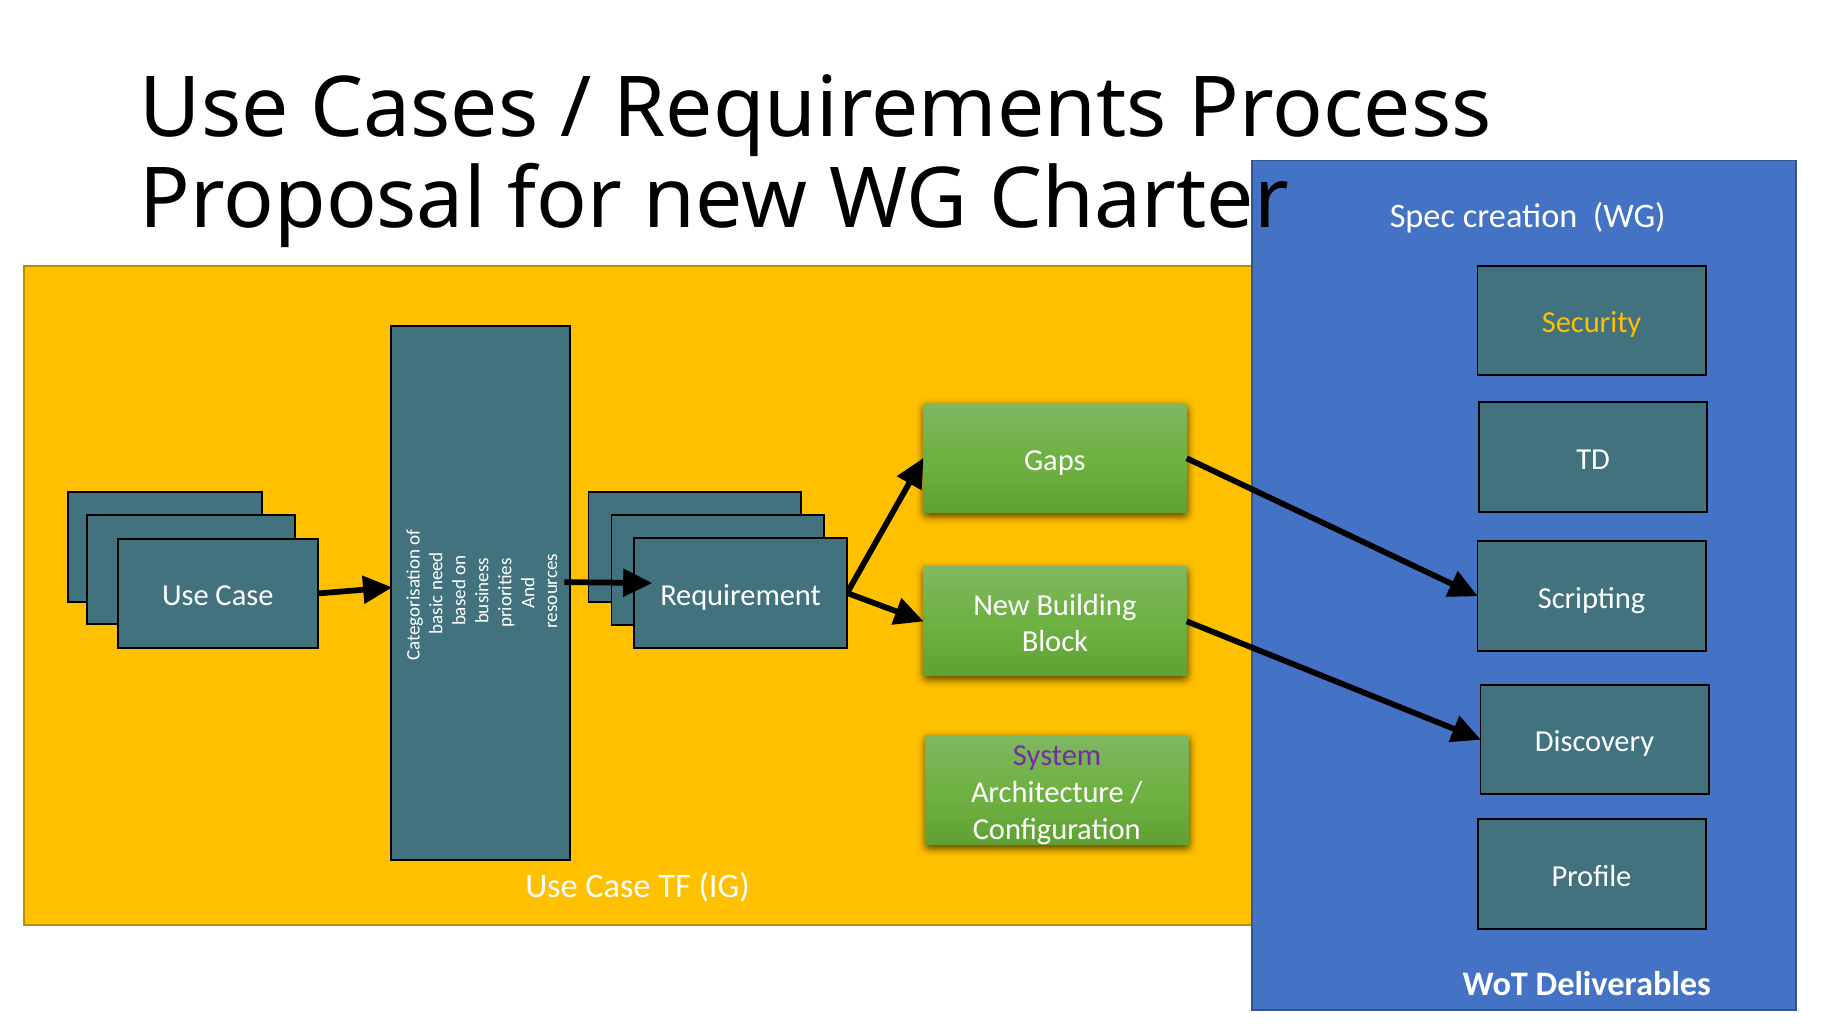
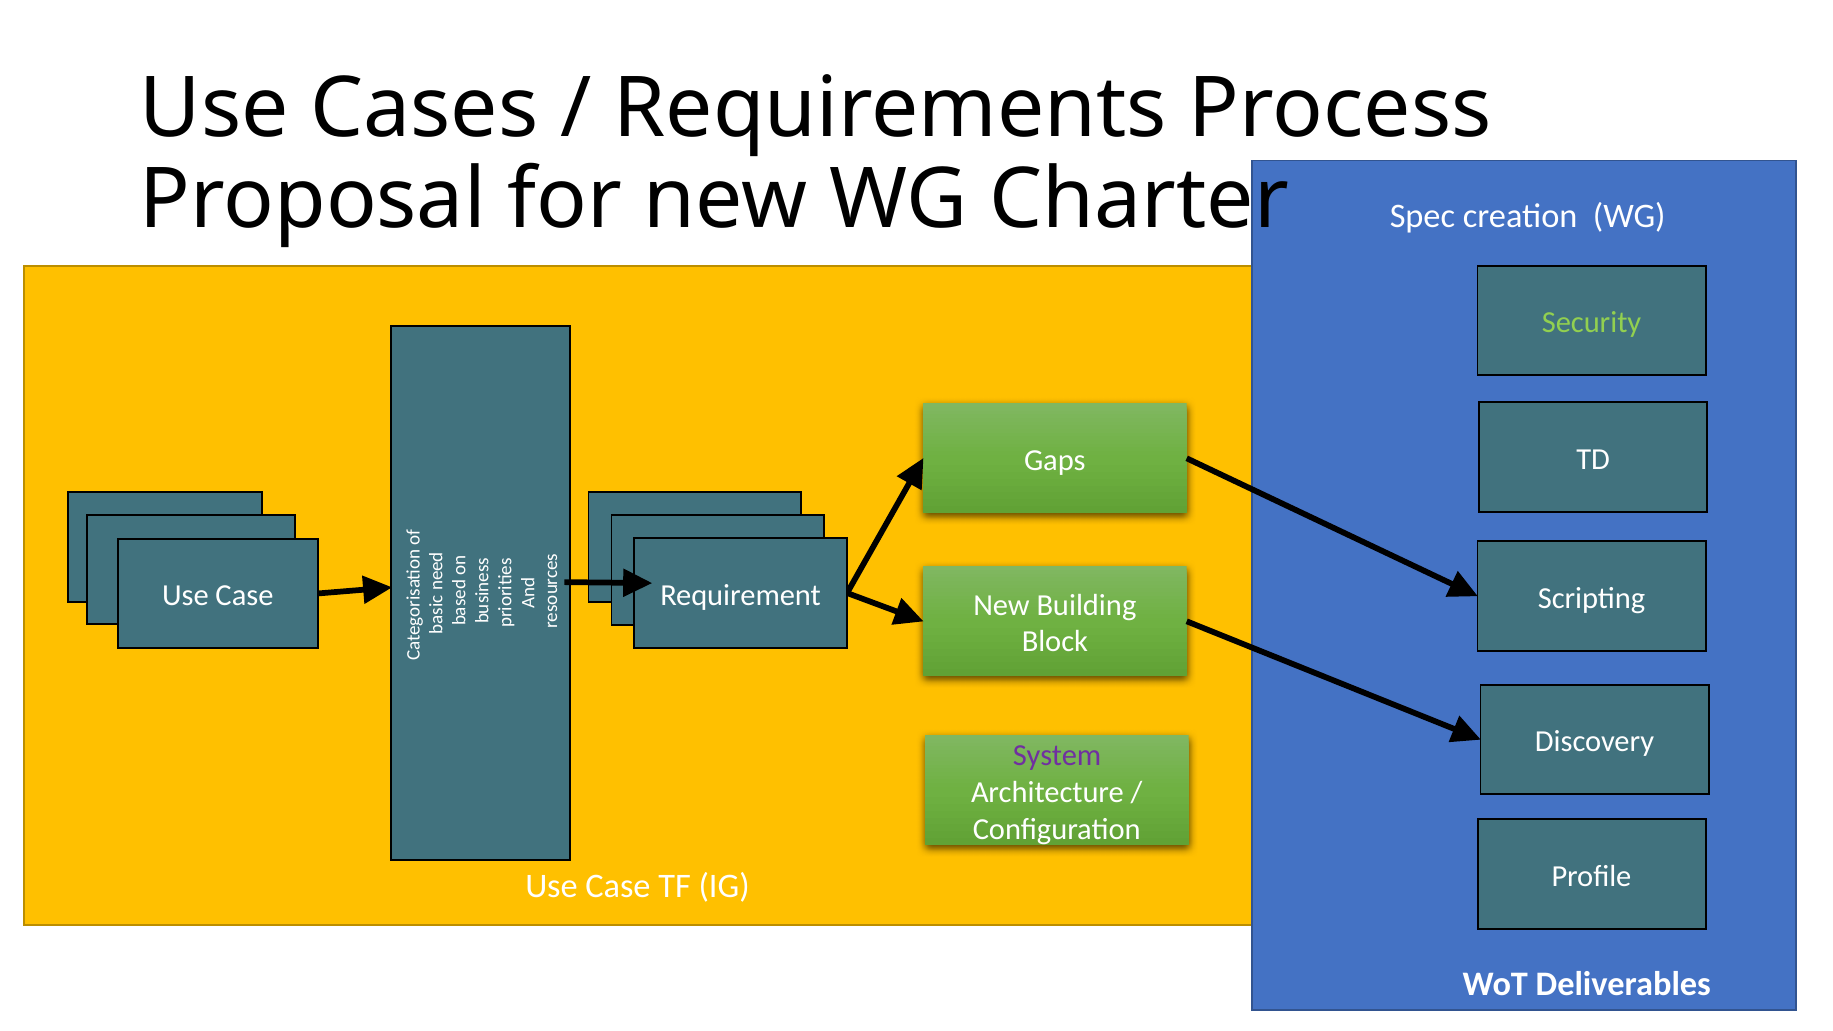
Security colour: yellow -> light green
